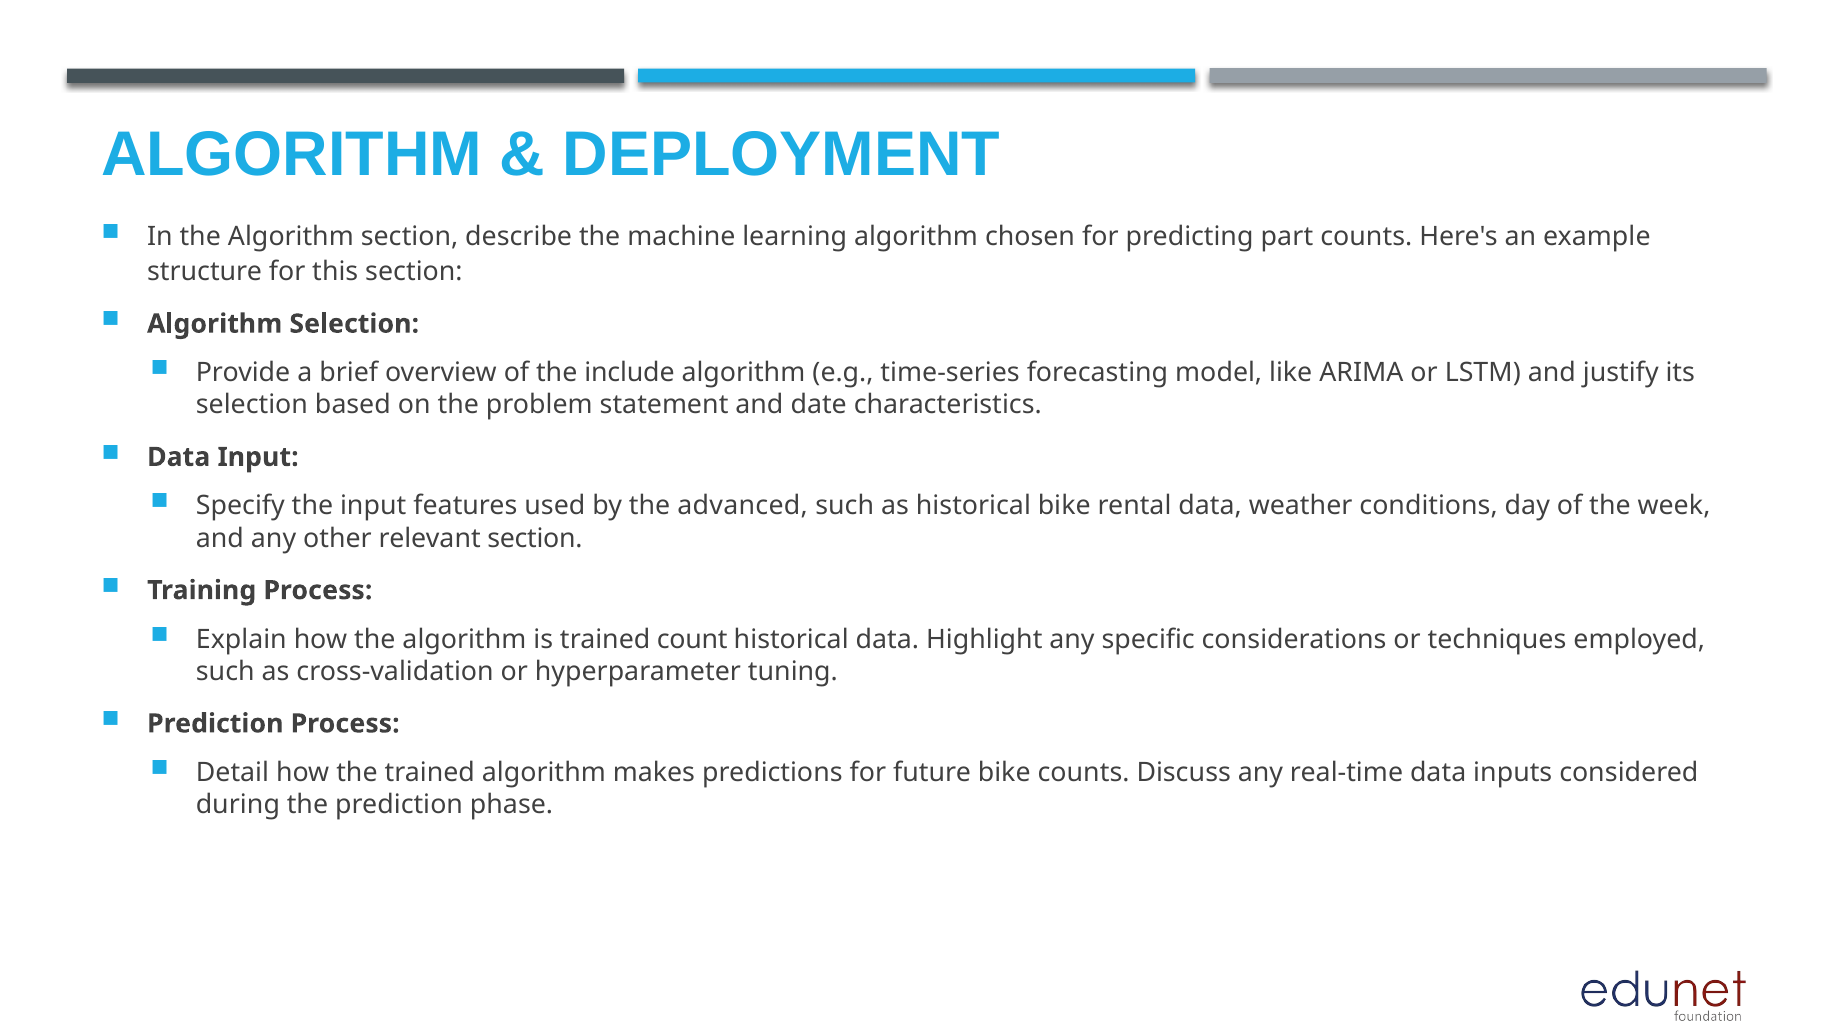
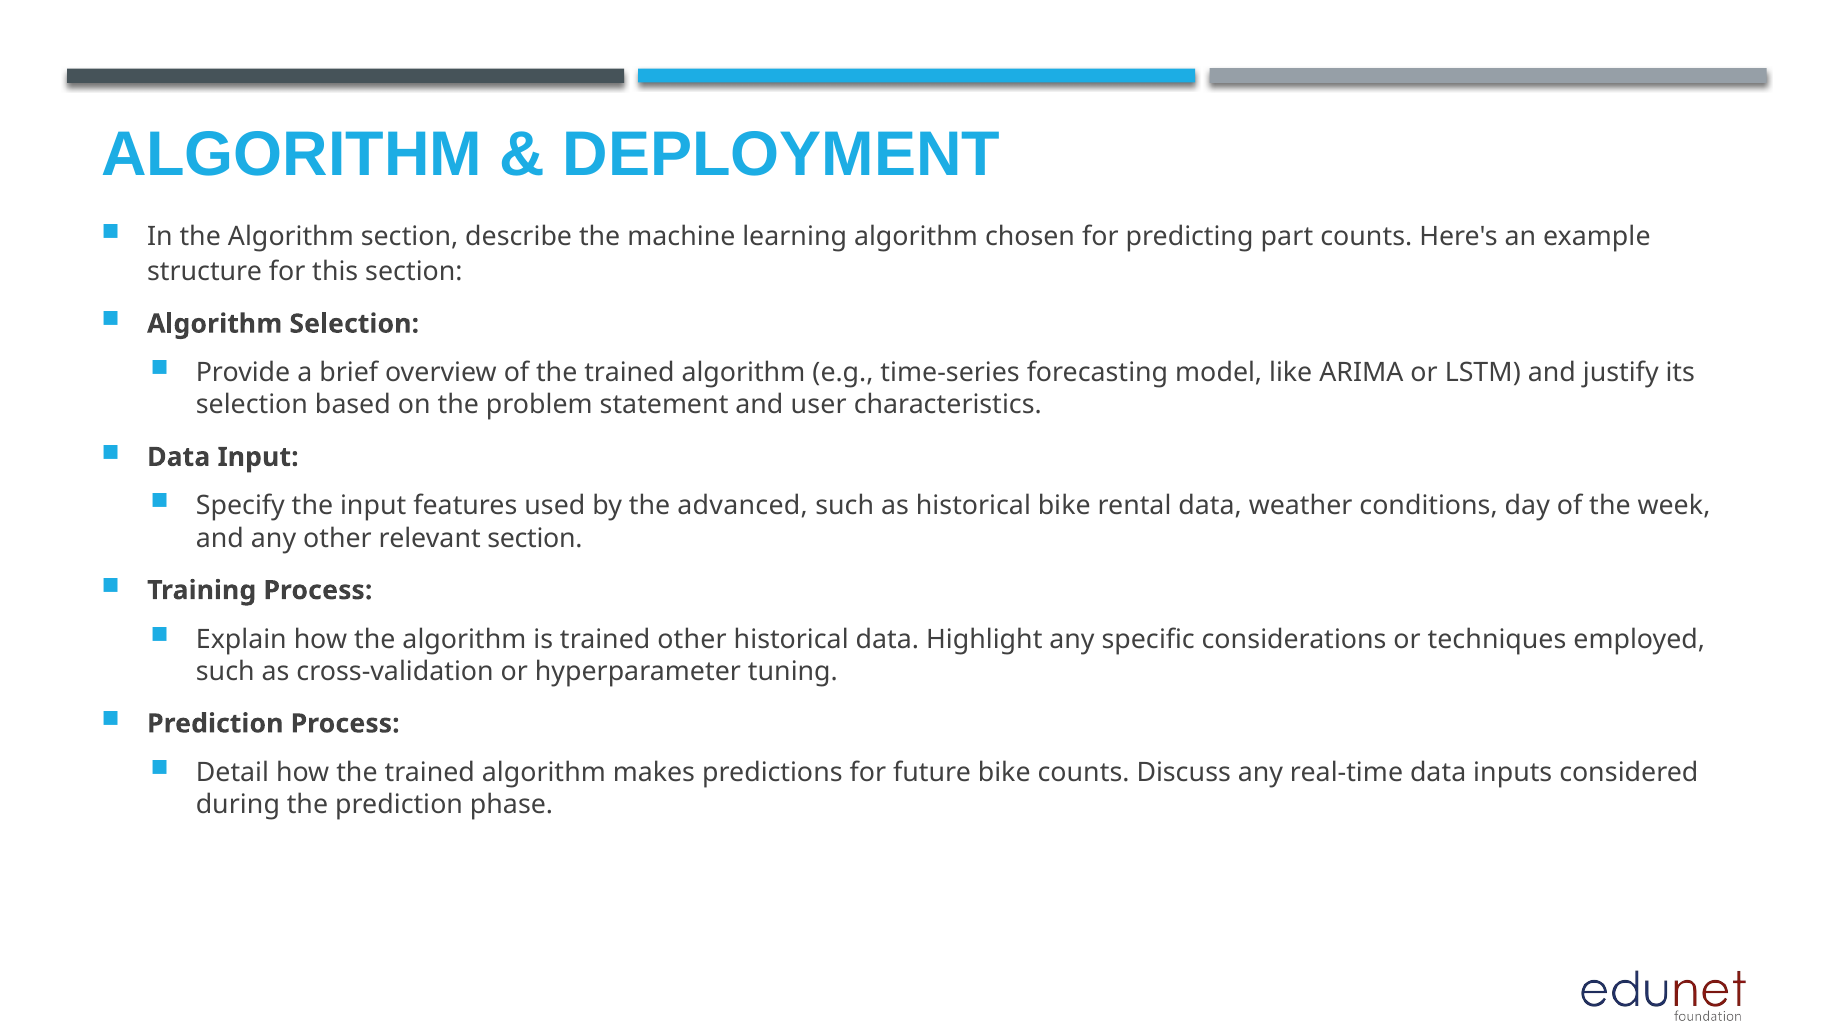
of the include: include -> trained
date: date -> user
trained count: count -> other
